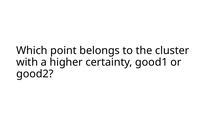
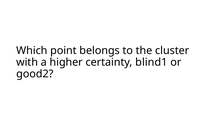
good1: good1 -> blind1
